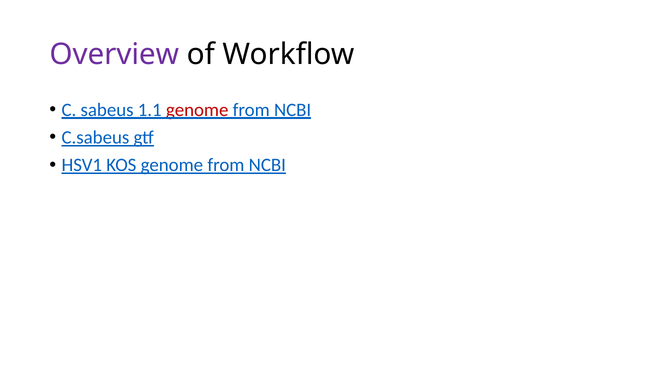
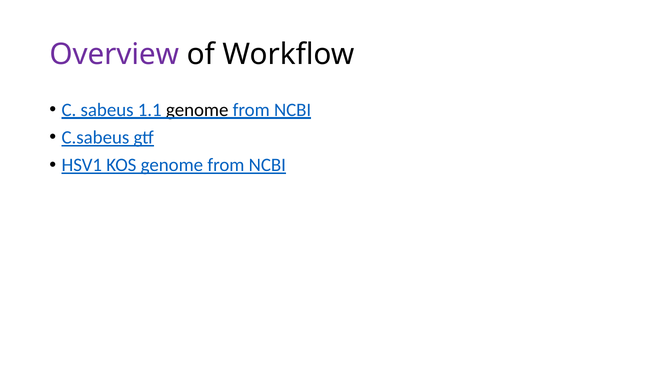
genome at (197, 110) colour: red -> black
